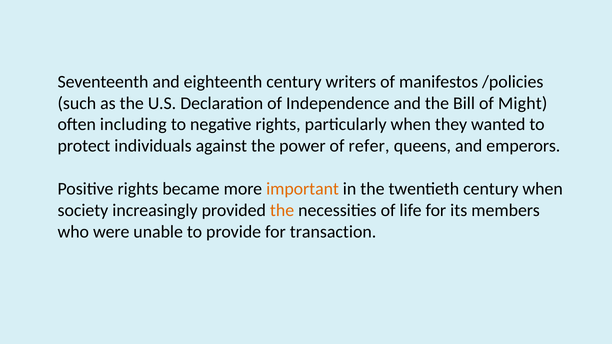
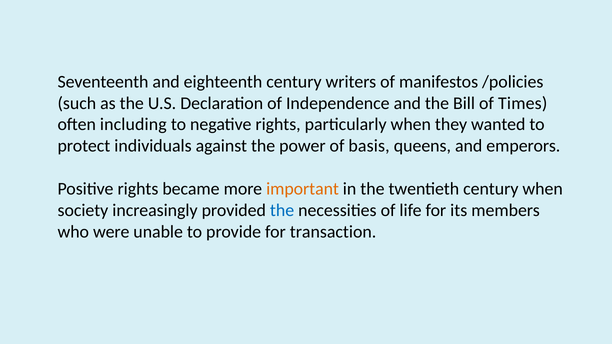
Might: Might -> Times
refer: refer -> basis
the at (282, 210) colour: orange -> blue
